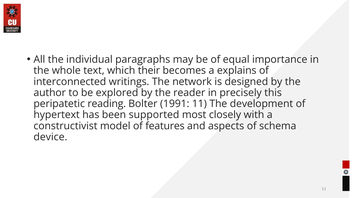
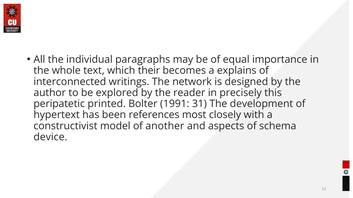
reading: reading -> printed
1991 11: 11 -> 31
supported: supported -> references
features: features -> another
